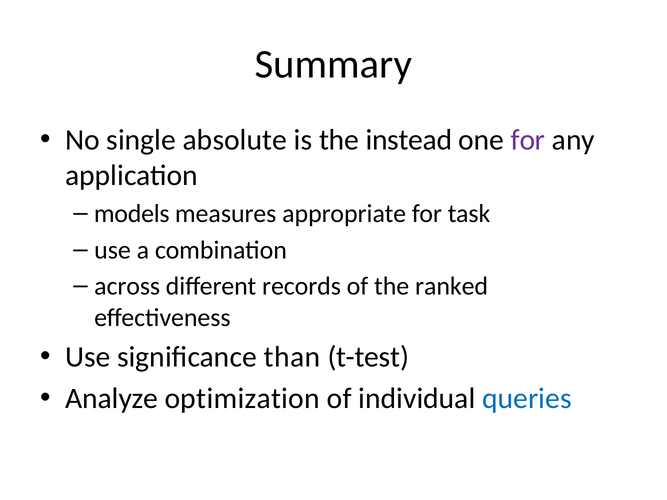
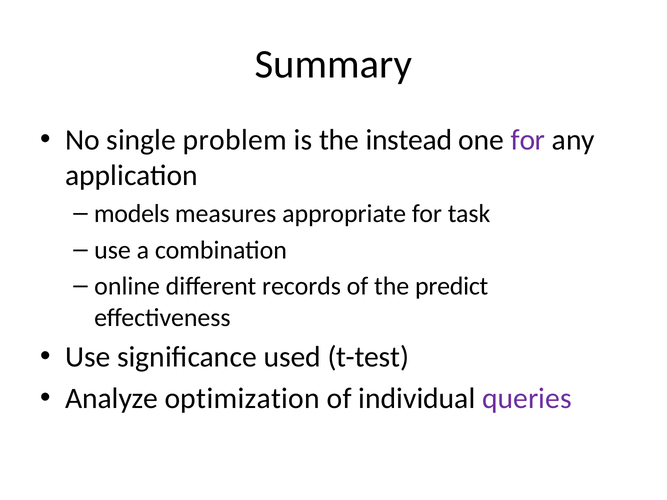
absolute: absolute -> problem
across: across -> online
ranked: ranked -> predict
than: than -> used
queries colour: blue -> purple
